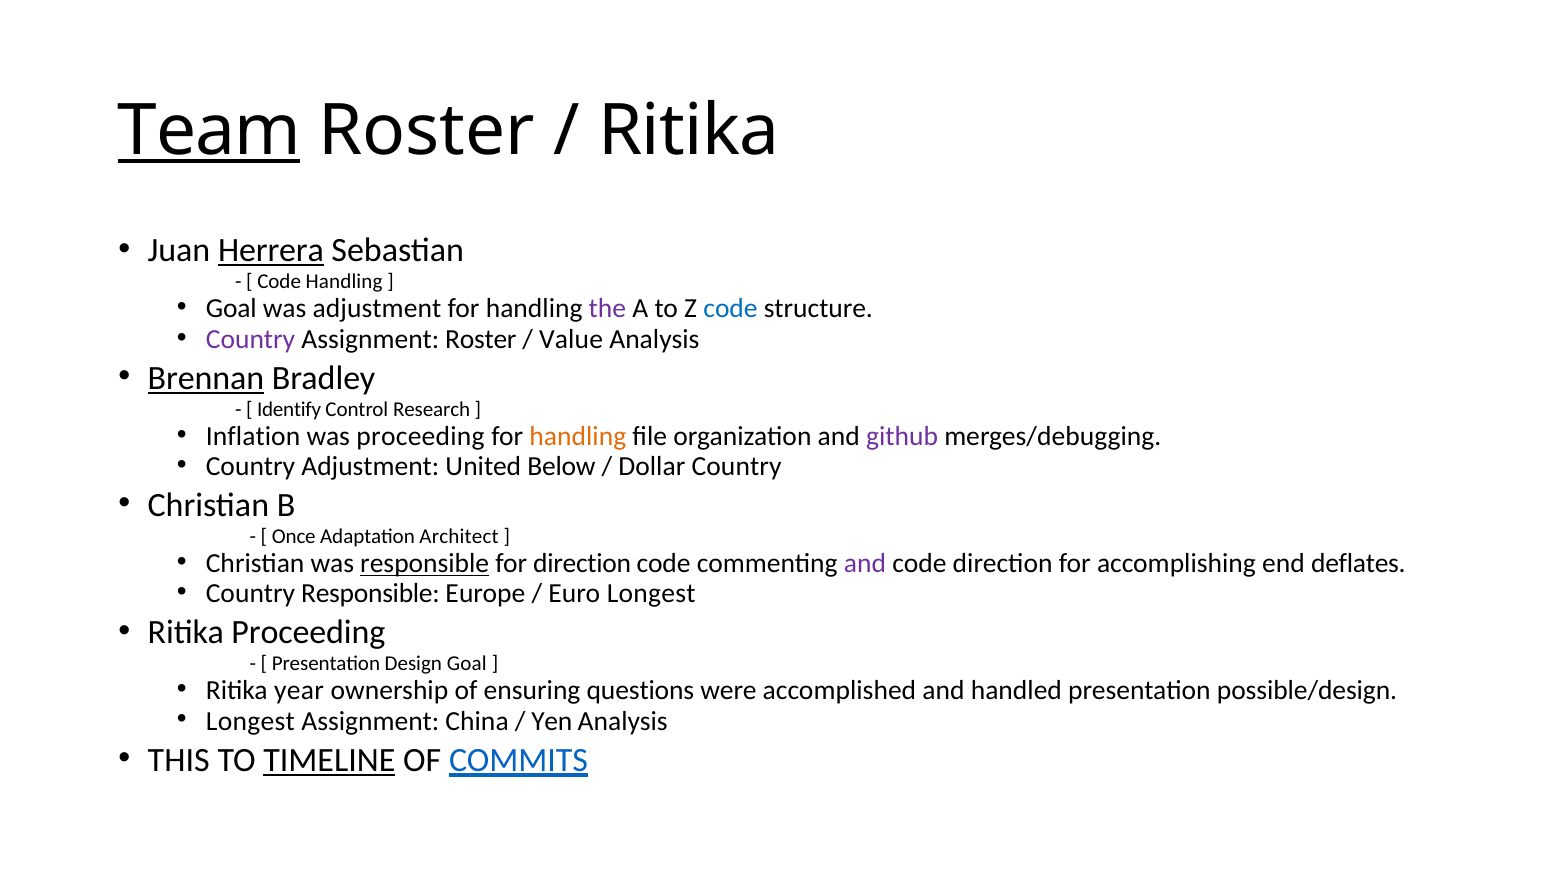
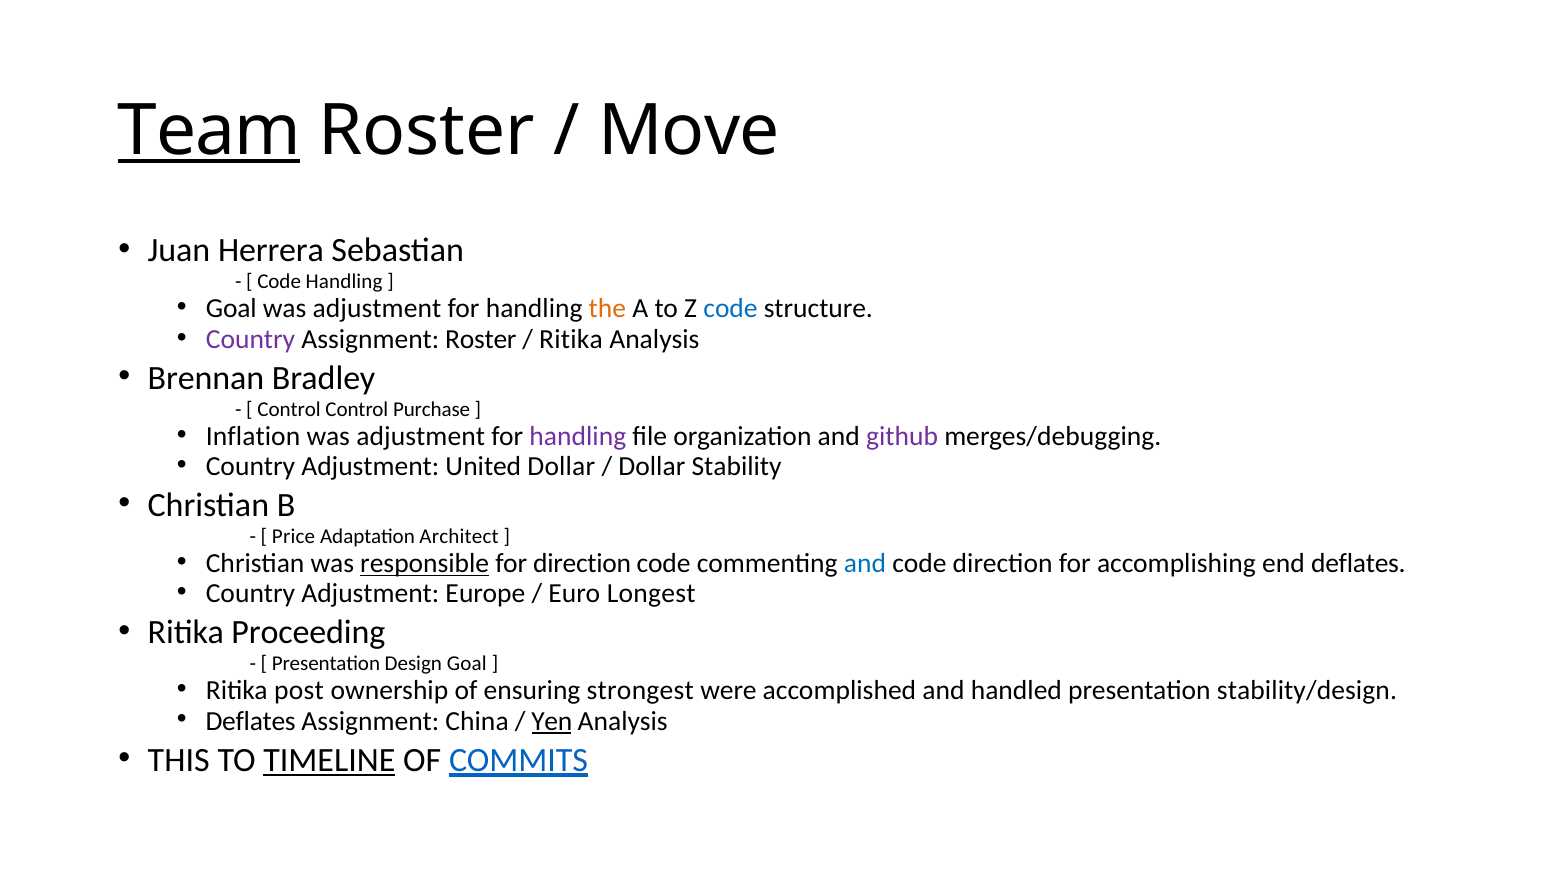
Ritika at (689, 131): Ritika -> Move
Herrera underline: present -> none
the colour: purple -> orange
Value at (571, 339): Value -> Ritika
Brennan underline: present -> none
Identify at (289, 409): Identify -> Control
Research: Research -> Purchase
proceeding at (421, 436): proceeding -> adjustment
handling at (578, 436) colour: orange -> purple
United Below: Below -> Dollar
Dollar Country: Country -> Stability
Once: Once -> Price
and at (865, 564) colour: purple -> blue
Responsible at (370, 594): Responsible -> Adjustment
year: year -> post
questions: questions -> strongest
possible/design: possible/design -> stability/design
Longest at (250, 721): Longest -> Deflates
Yen underline: none -> present
